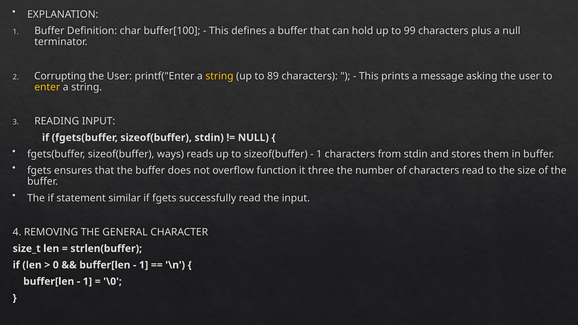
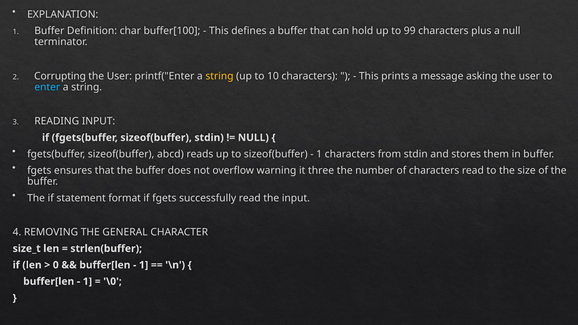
89: 89 -> 10
enter colour: yellow -> light blue
ways: ways -> abcd
function: function -> warning
similar: similar -> format
